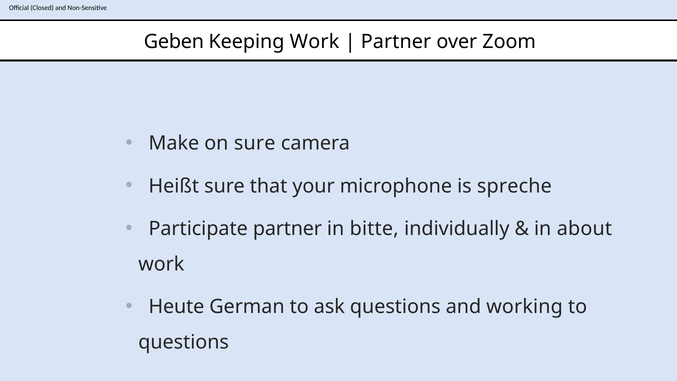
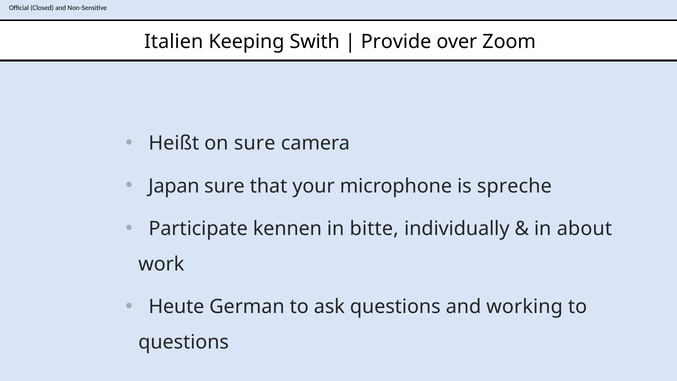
Geben: Geben -> Italien
Keeping Work: Work -> Swith
Partner at (396, 42): Partner -> Provide
Make: Make -> Heißt
Heißt: Heißt -> Japan
Participate partner: partner -> kennen
